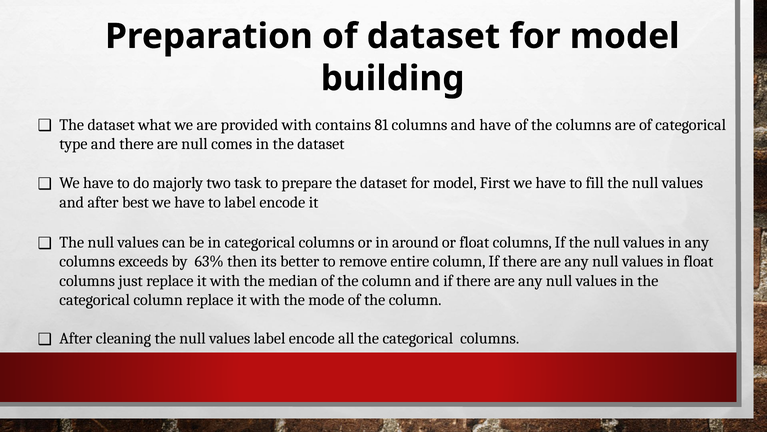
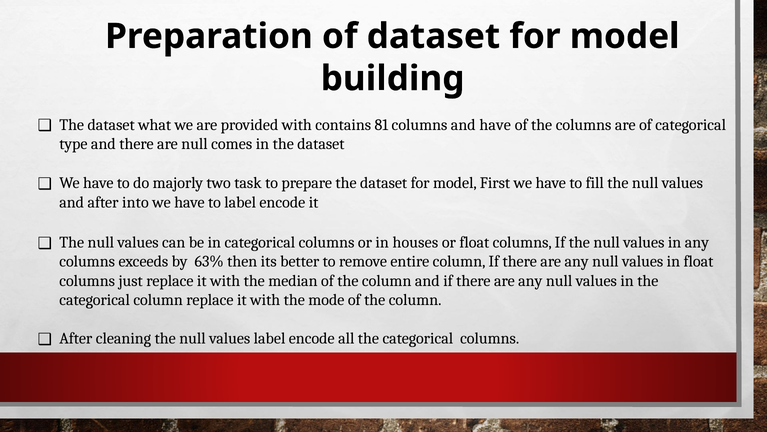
best: best -> into
around: around -> houses
